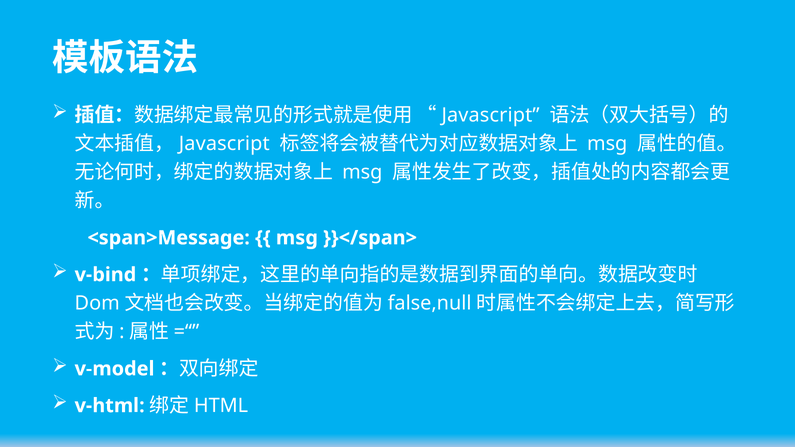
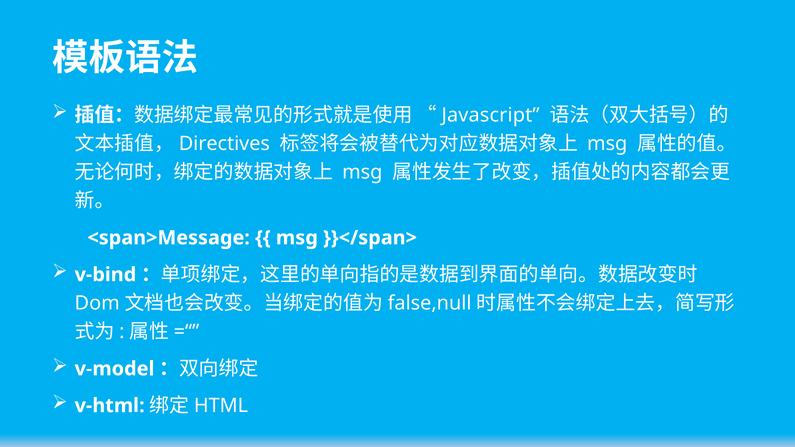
Javascript at (224, 144): Javascript -> Directives
